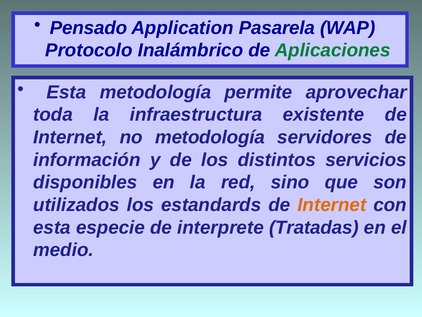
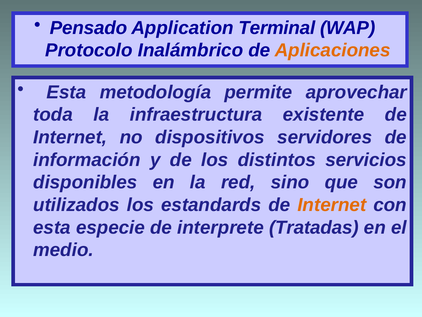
Pasarela: Pasarela -> Terminal
Aplicaciones colour: green -> orange
no metodología: metodología -> dispositivos
